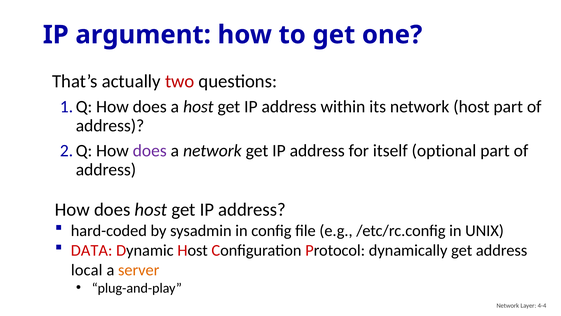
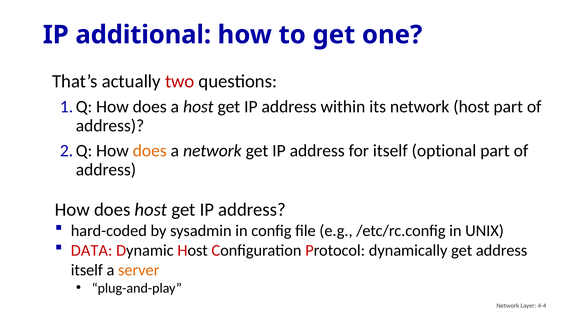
argument: argument -> additional
does at (150, 150) colour: purple -> orange
local at (87, 270): local -> itself
